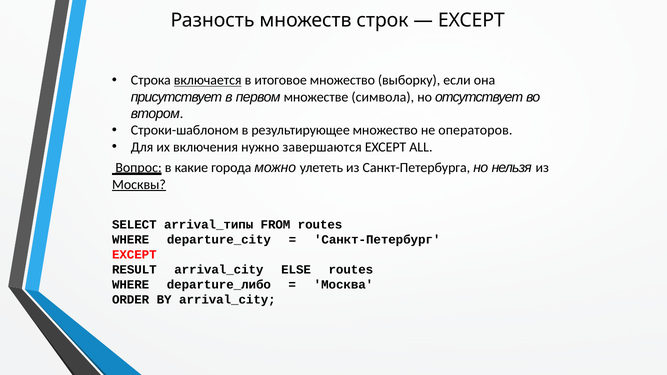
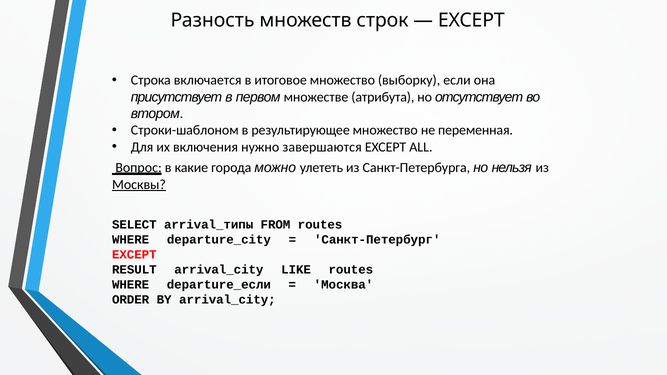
включается underline: present -> none
символа: символа -> атрибута
операторов: операторов -> переменная
ELSE: ELSE -> LIKE
departure_либо: departure_либо -> departure_если
